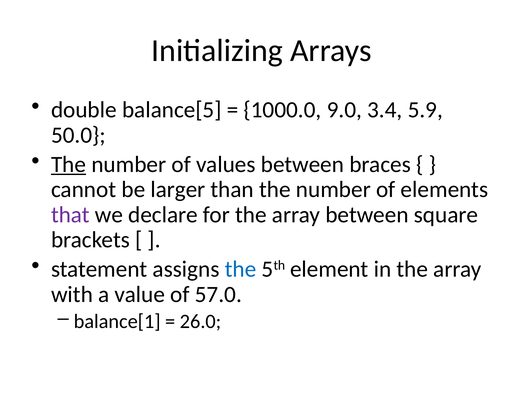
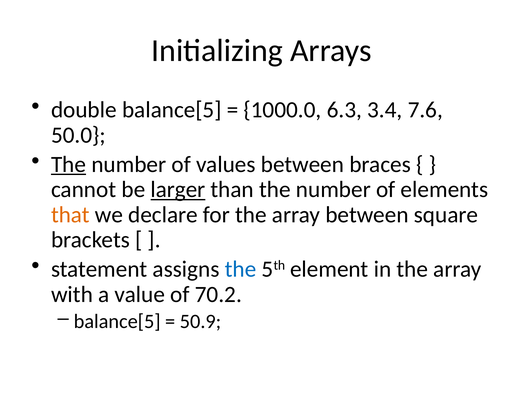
9.0: 9.0 -> 6.3
5.9: 5.9 -> 7.6
larger underline: none -> present
that colour: purple -> orange
57.0: 57.0 -> 70.2
balance[1 at (117, 321): balance[1 -> balance[5
26.0: 26.0 -> 50.9
